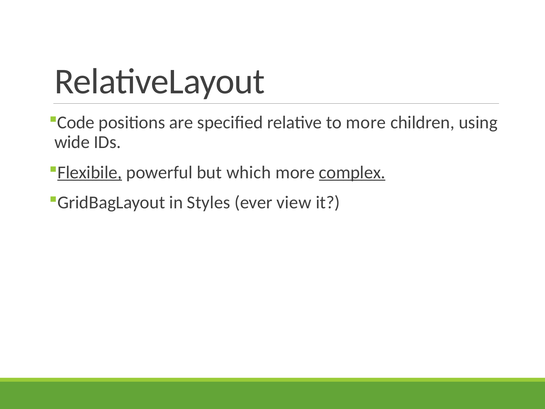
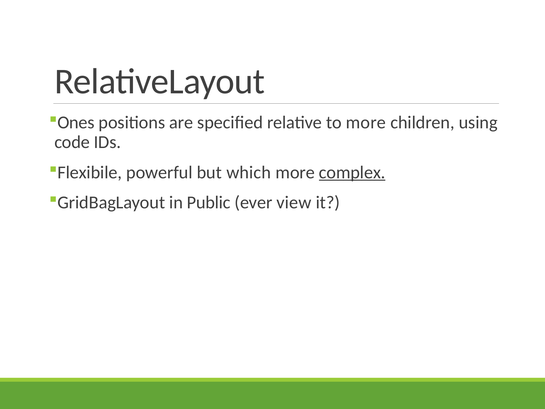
Code: Code -> Ones
wide: wide -> code
Flexibile underline: present -> none
Styles: Styles -> Public
